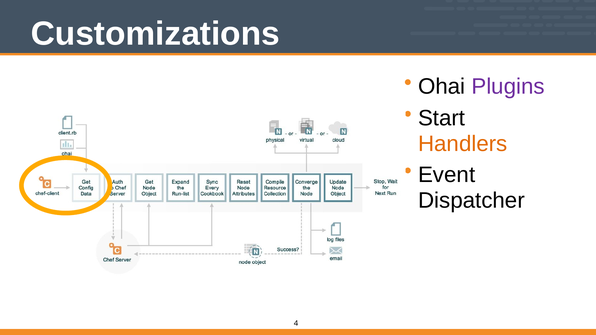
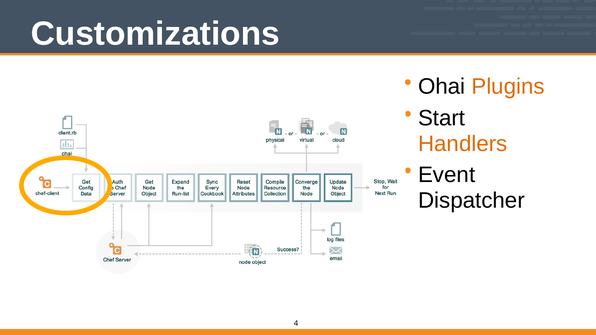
Plugins colour: purple -> orange
